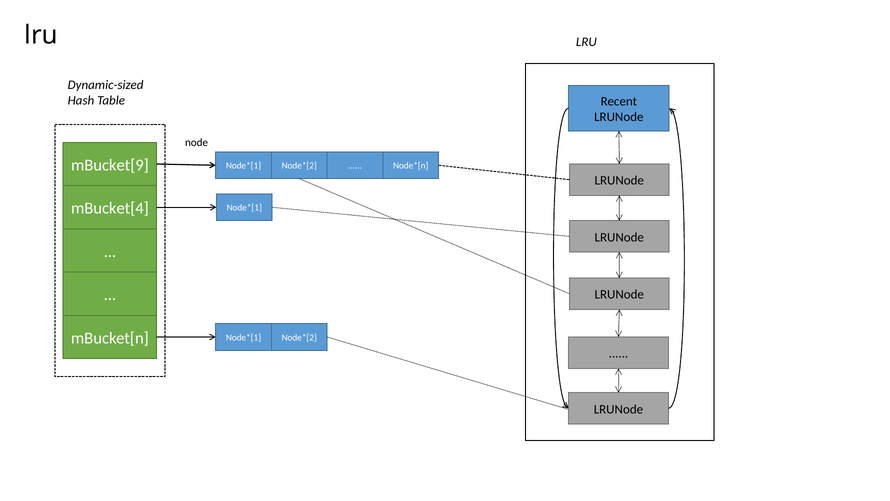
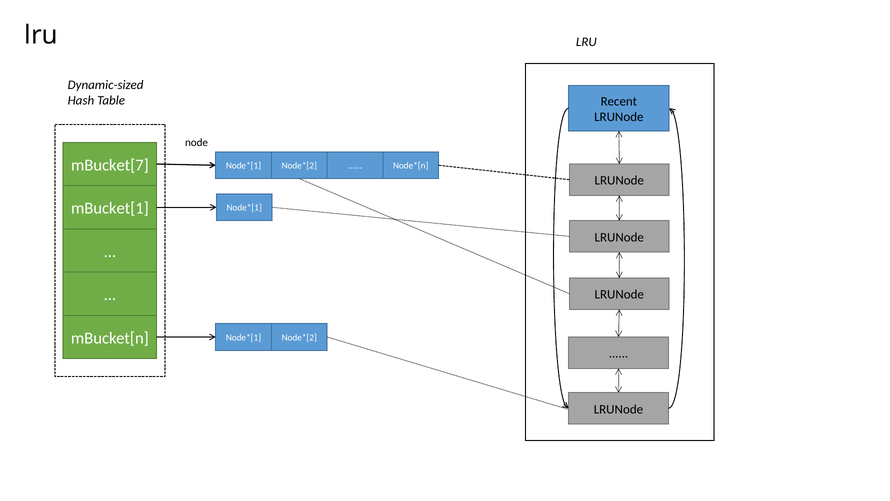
mBucket[9: mBucket[9 -> mBucket[7
mBucket[4: mBucket[4 -> mBucket[1
